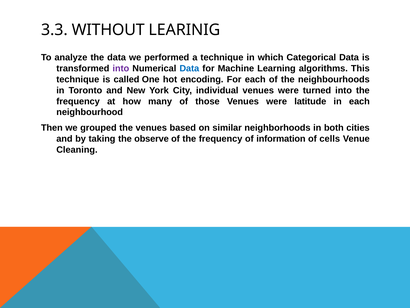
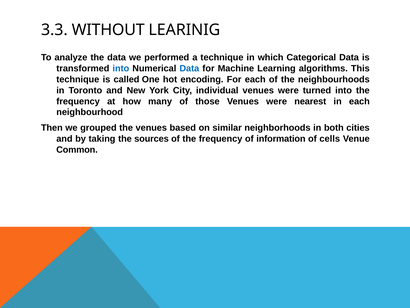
into at (121, 68) colour: purple -> blue
latitude: latitude -> nearest
observe: observe -> sources
Cleaning: Cleaning -> Common
